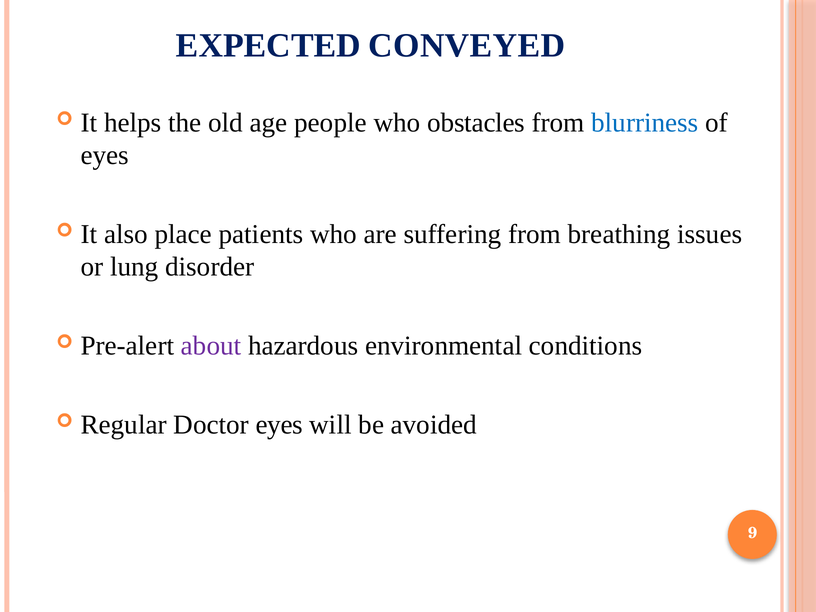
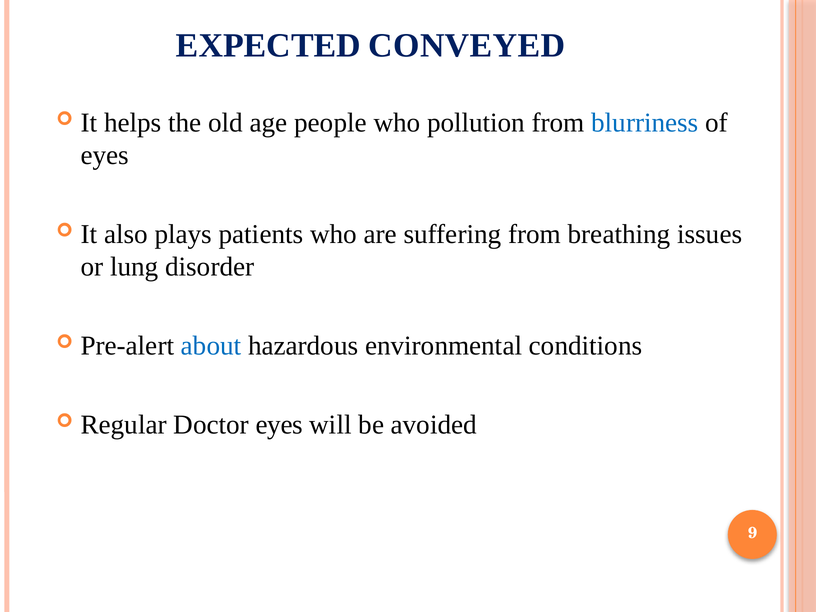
obstacles: obstacles -> pollution
place: place -> plays
about colour: purple -> blue
